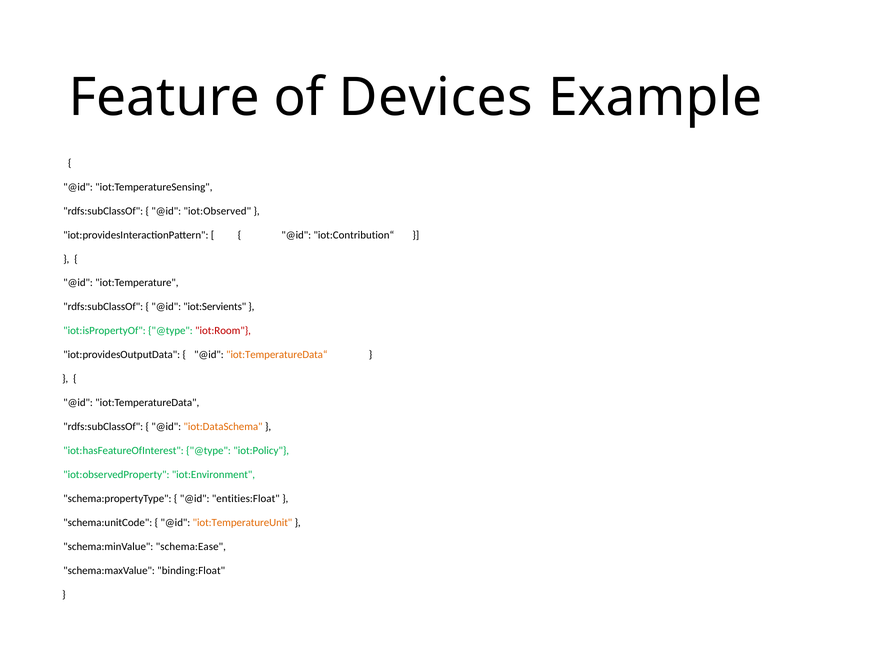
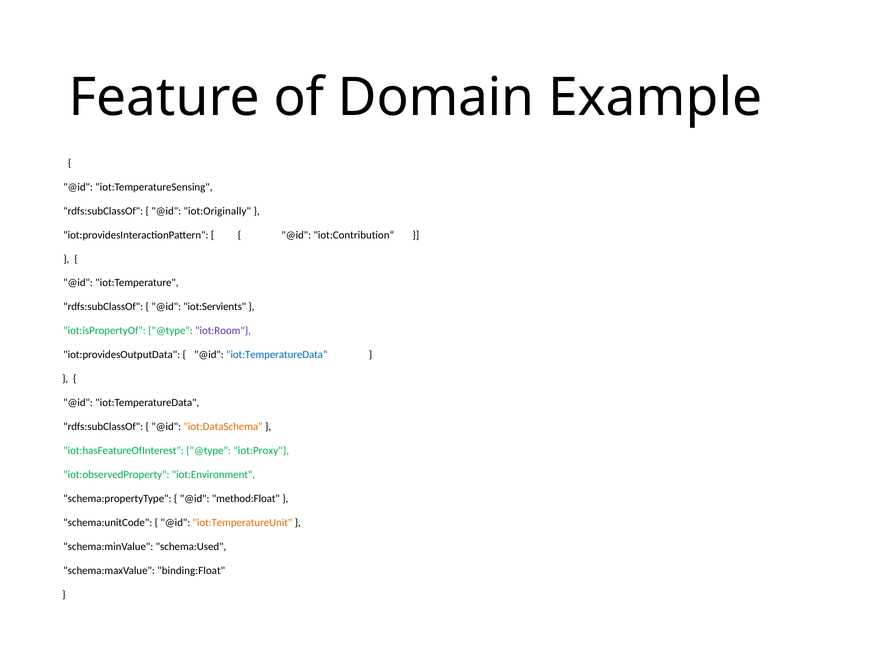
Devices: Devices -> Domain
iot:Observed: iot:Observed -> iot:Originally
iot:Room colour: red -> purple
iot:TemperatureData“ colour: orange -> blue
iot:Policy: iot:Policy -> iot:Proxy
entities:Float: entities:Float -> method:Float
schema:Ease: schema:Ease -> schema:Used
